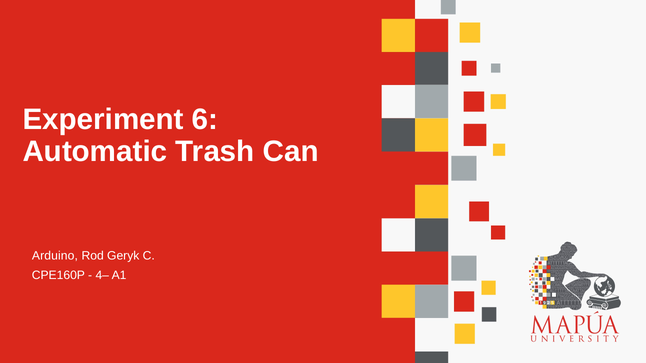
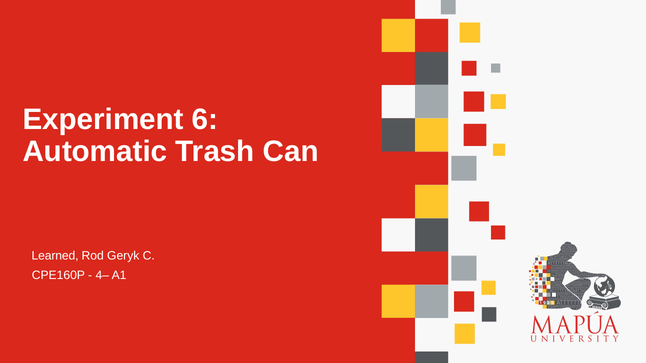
Arduino: Arduino -> Learned
